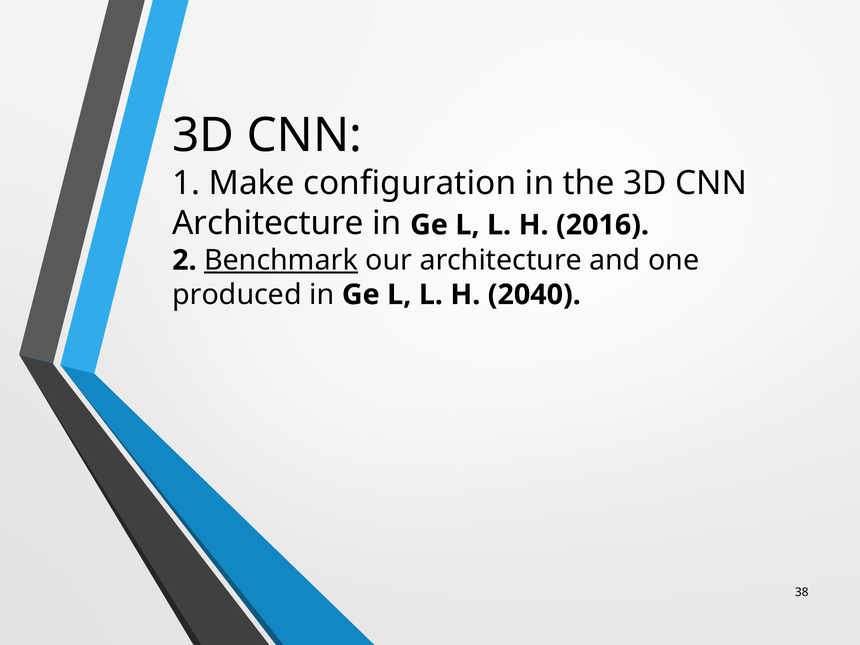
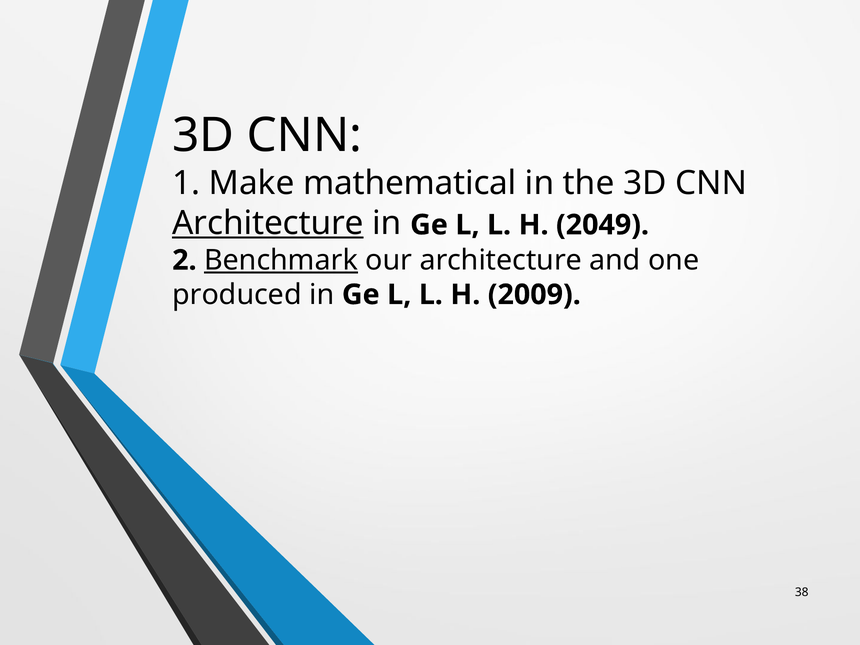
configuration: configuration -> mathematical
Architecture at (268, 223) underline: none -> present
2016: 2016 -> 2049
2040: 2040 -> 2009
